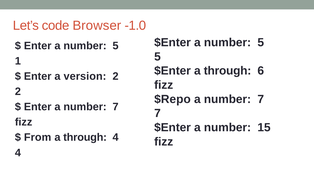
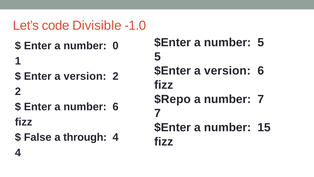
Browser: Browser -> Divisible
Enter a number 5: 5 -> 0
$Enter a through: through -> version
Enter a number 7: 7 -> 6
From: From -> False
